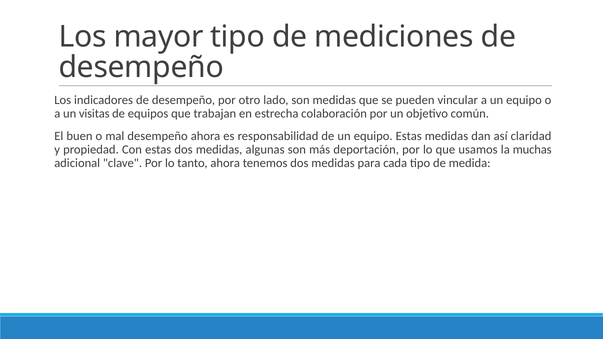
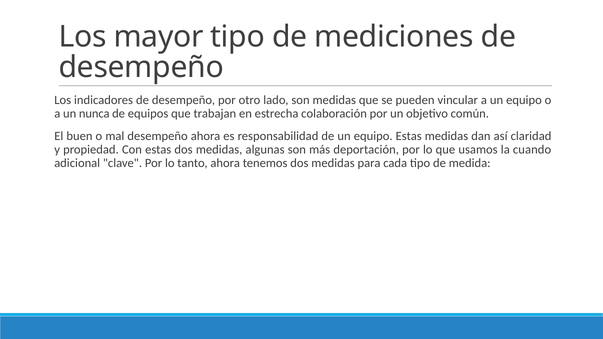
visitas: visitas -> nunca
muchas: muchas -> cuando
